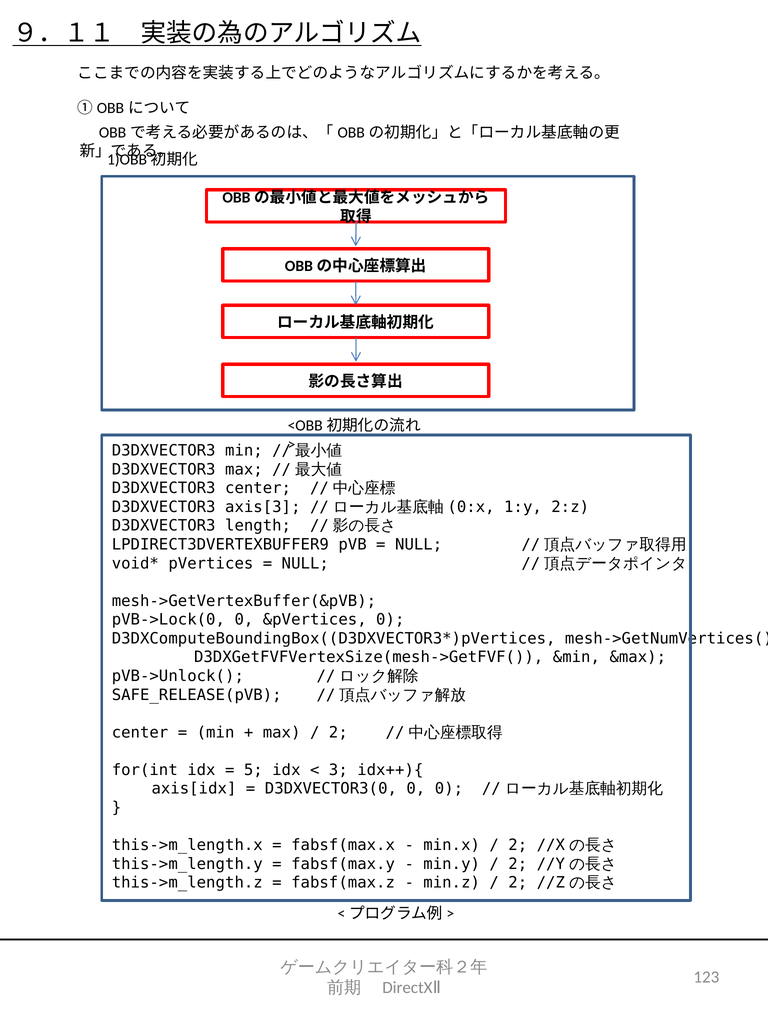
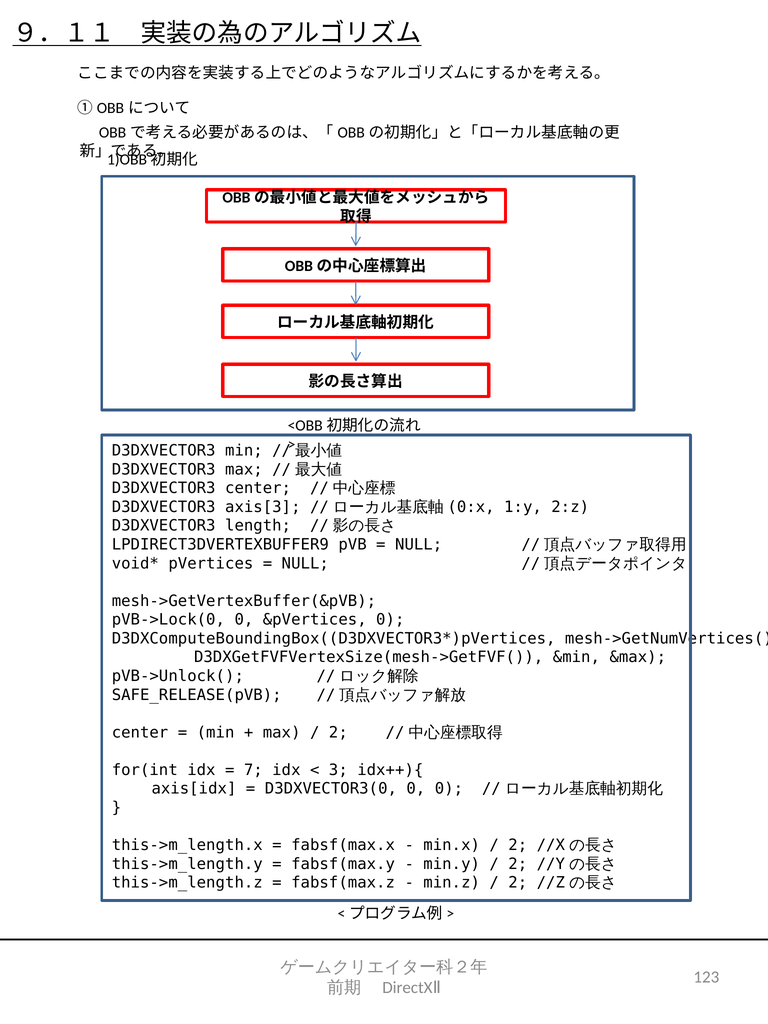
5: 5 -> 7
